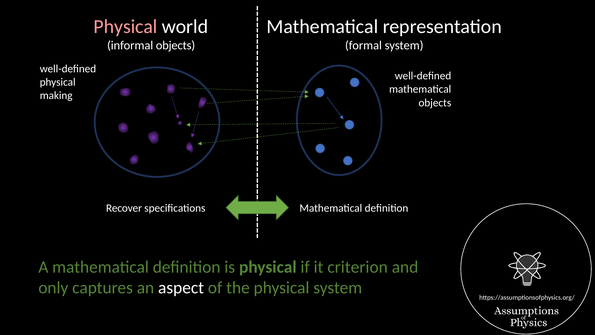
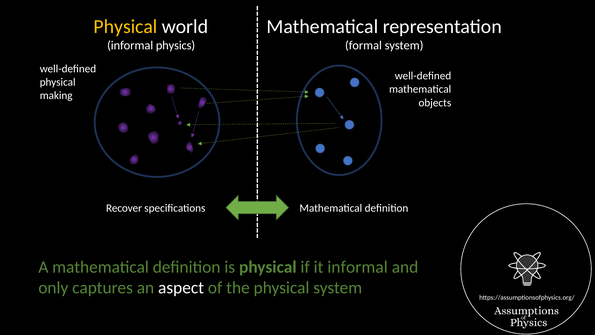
Physical at (126, 27) colour: pink -> yellow
informal objects: objects -> physics
it criterion: criterion -> informal
